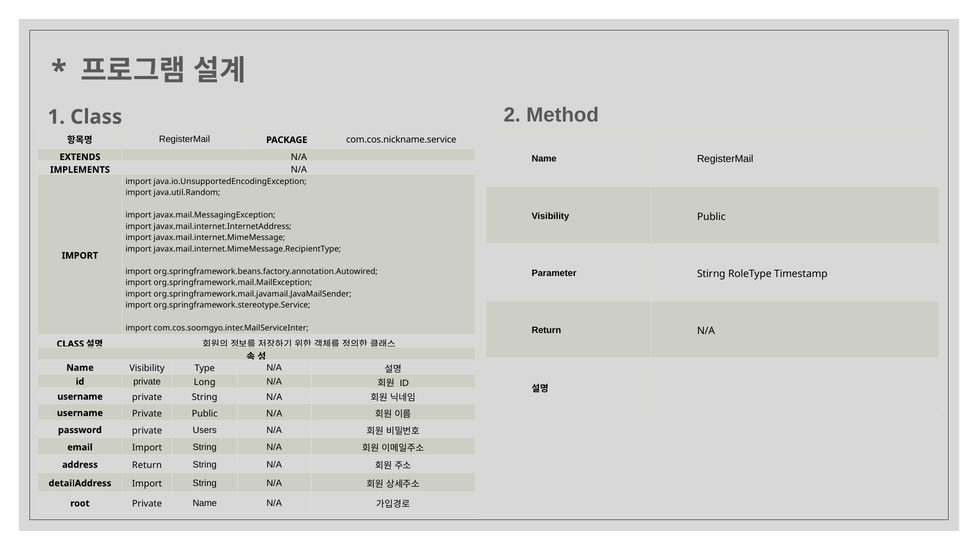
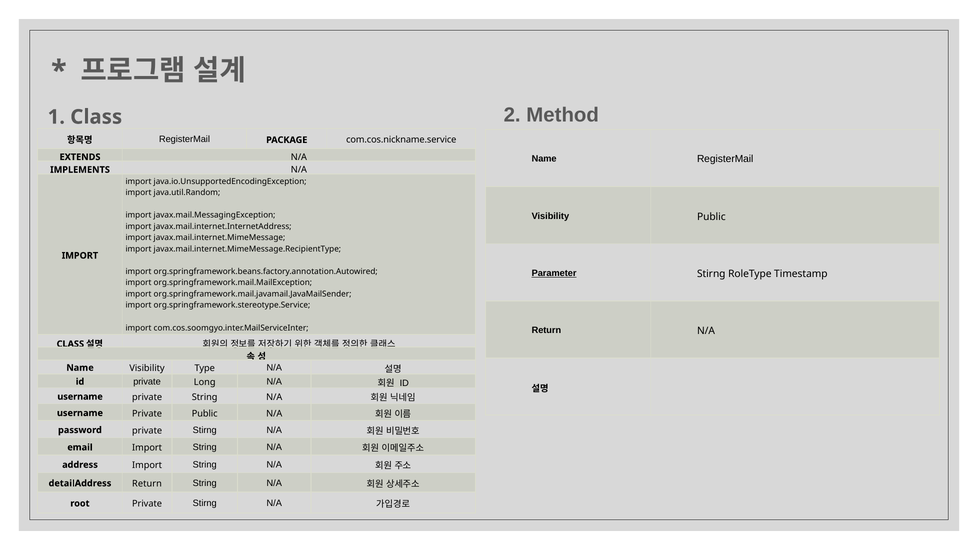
Parameter underline: none -> present
password private Users: Users -> Stirng
address Return: Return -> Import
detailAddress Import: Import -> Return
root Private Name: Name -> Stirng
